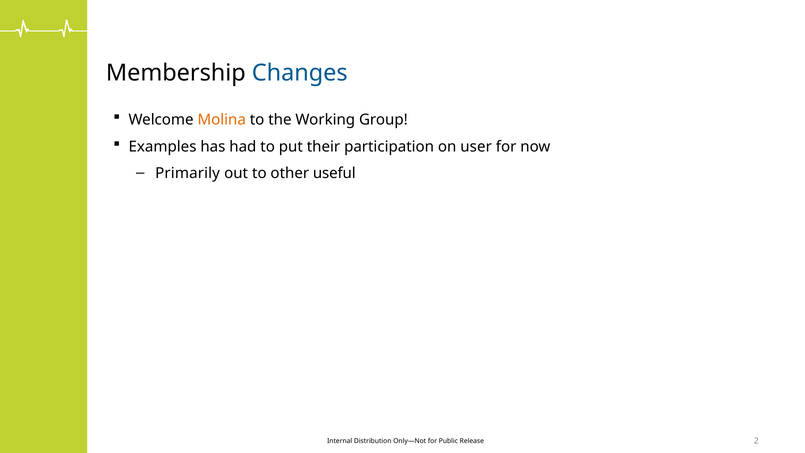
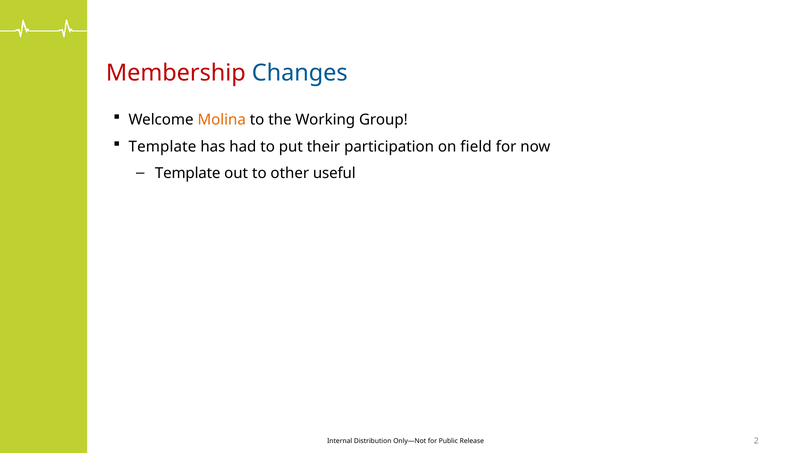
Membership colour: black -> red
Examples at (163, 146): Examples -> Template
user: user -> field
Primarily at (188, 173): Primarily -> Template
